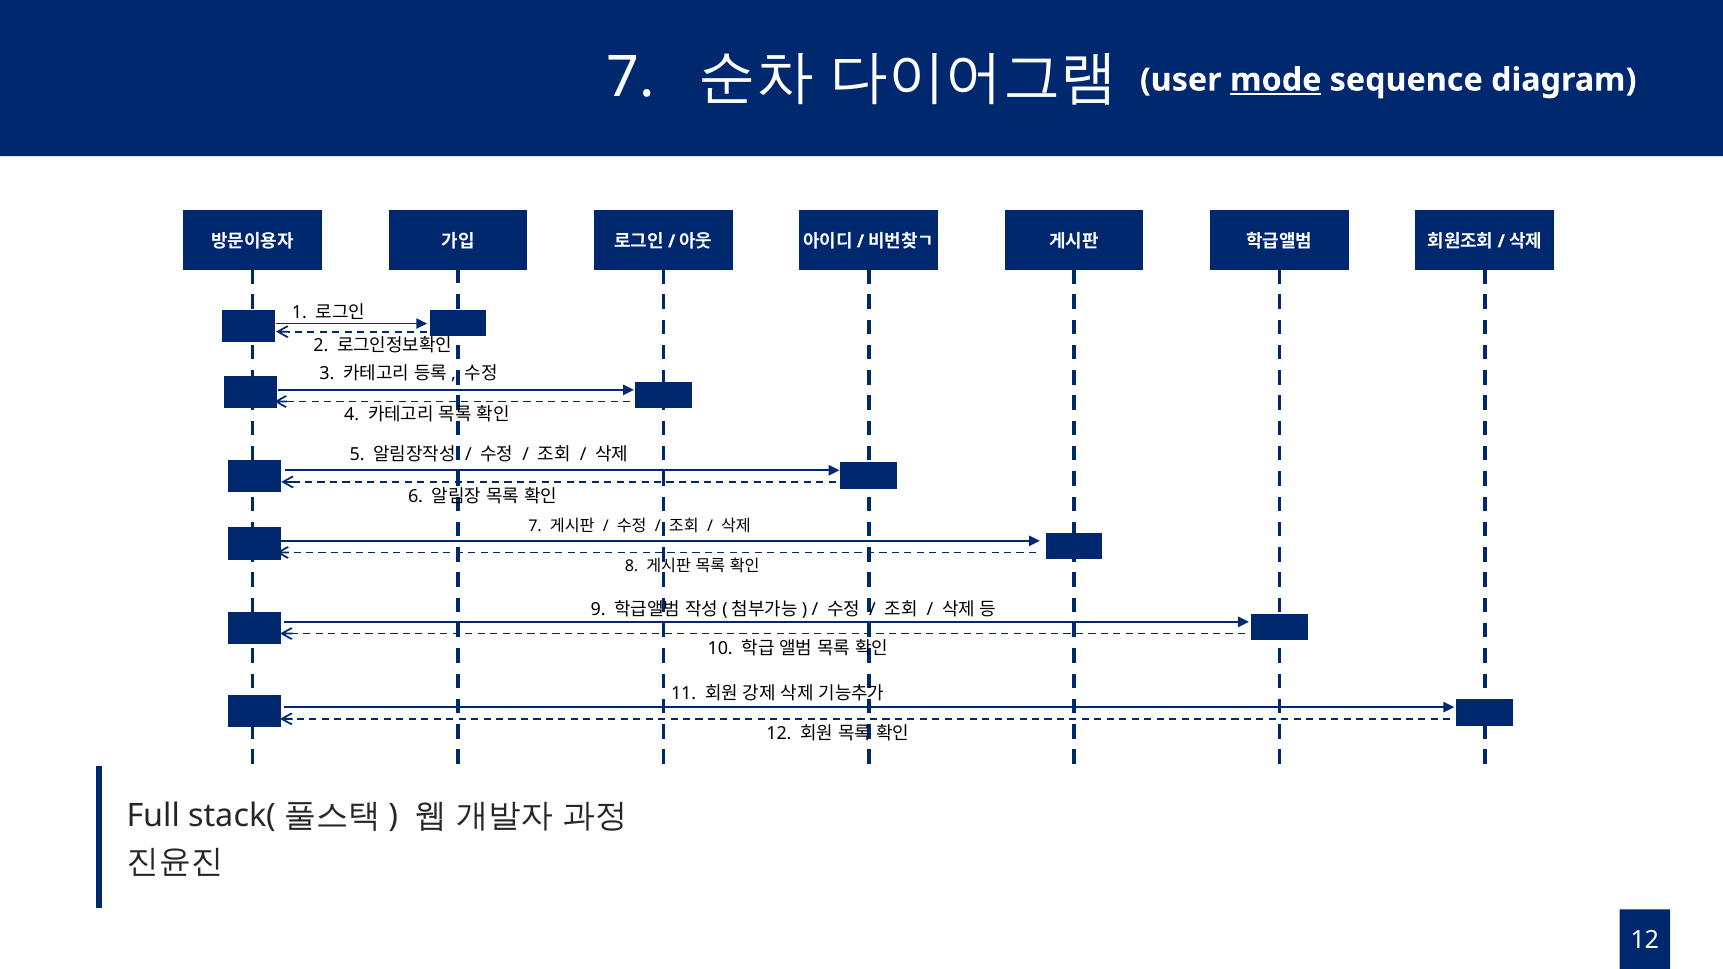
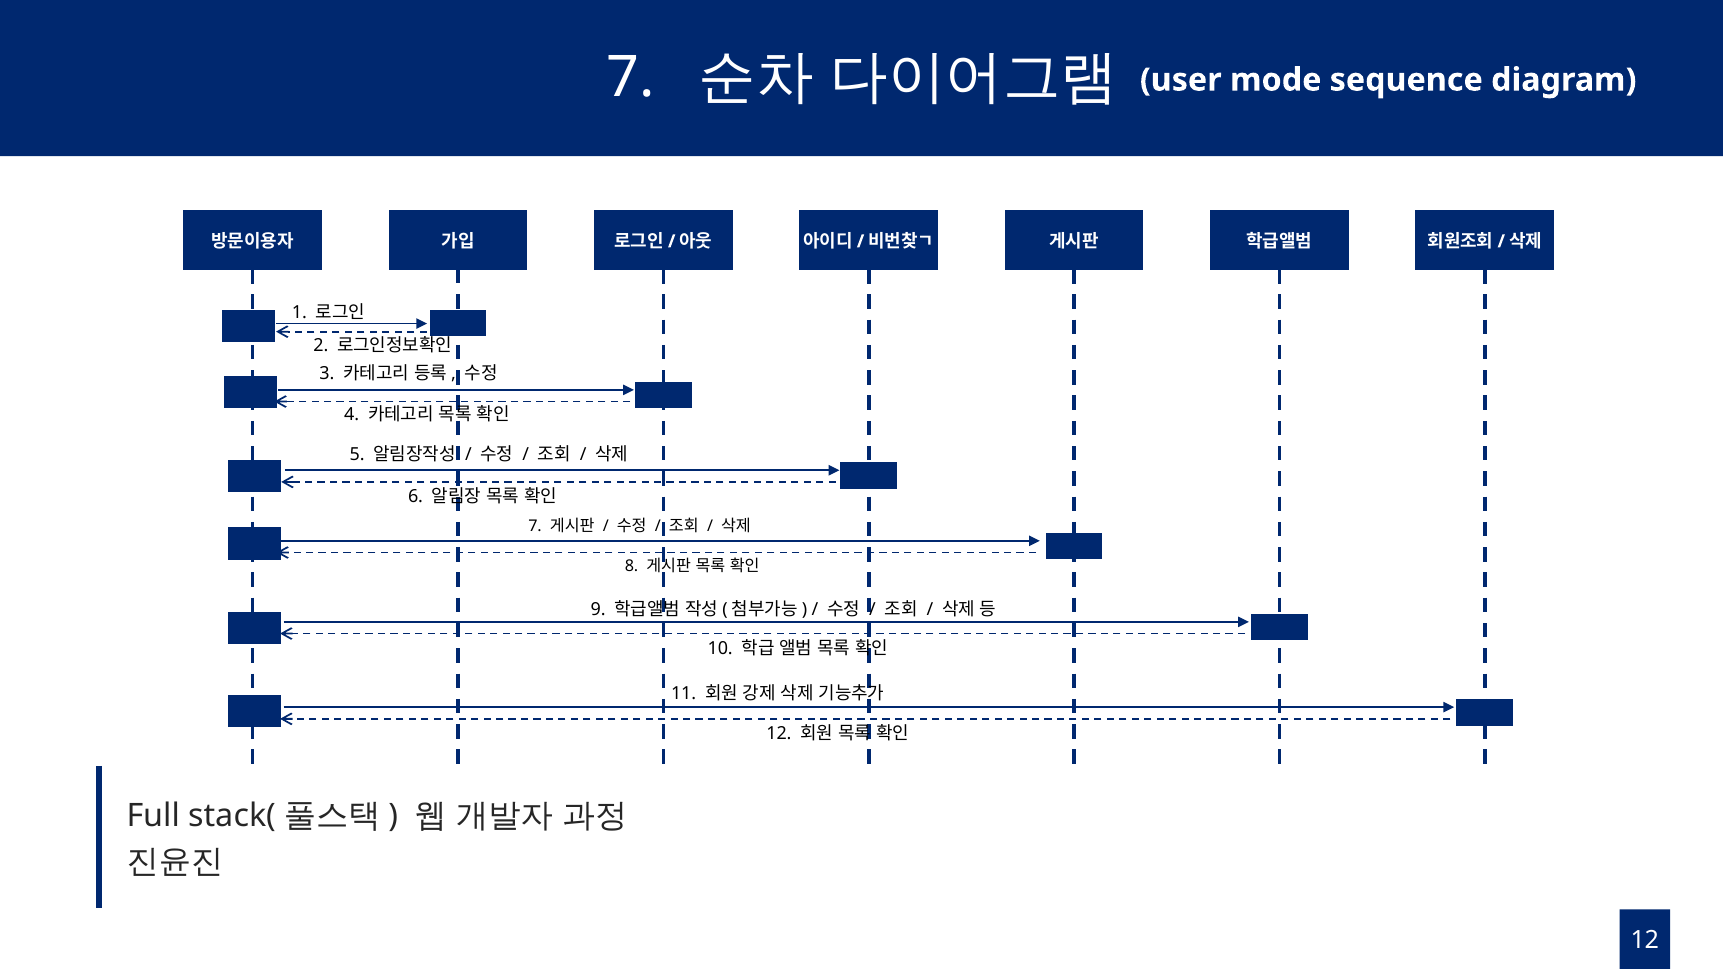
mode underline: present -> none
